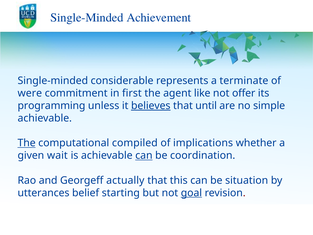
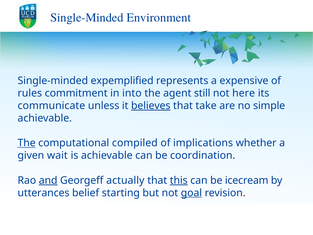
Achievement: Achievement -> Environment
considerable: considerable -> expemplified
terminate: terminate -> expensive
were: were -> rules
first: first -> into
like: like -> still
offer: offer -> here
programming: programming -> communicate
until: until -> take
can at (144, 155) underline: present -> none
and underline: none -> present
this underline: none -> present
situation: situation -> icecream
